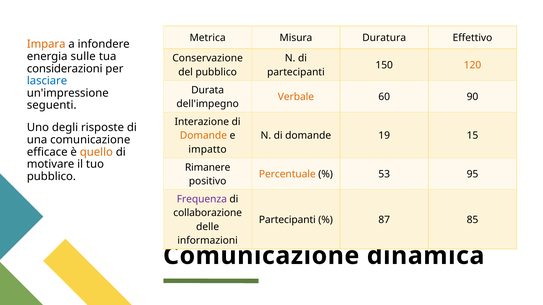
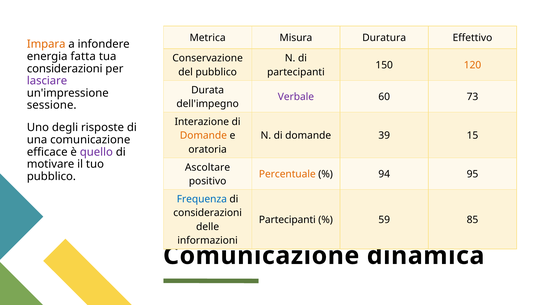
sulle: sulle -> fatta
lasciare colour: blue -> purple
Verbale colour: orange -> purple
90: 90 -> 73
seguenti: seguenti -> sessione
19: 19 -> 39
impatto: impatto -> oratoria
quello colour: orange -> purple
Rimanere: Rimanere -> Ascoltare
53: 53 -> 94
Frequenza colour: purple -> blue
collaborazione at (208, 213): collaborazione -> considerazioni
87: 87 -> 59
